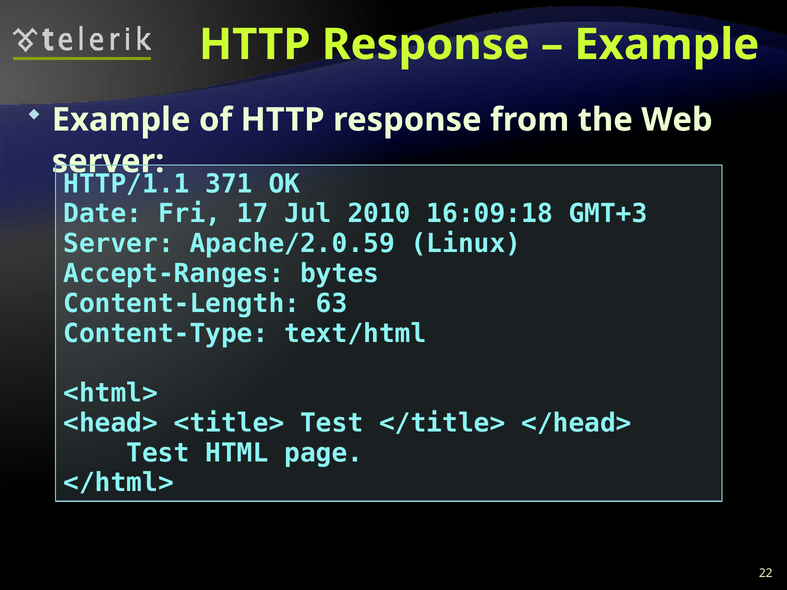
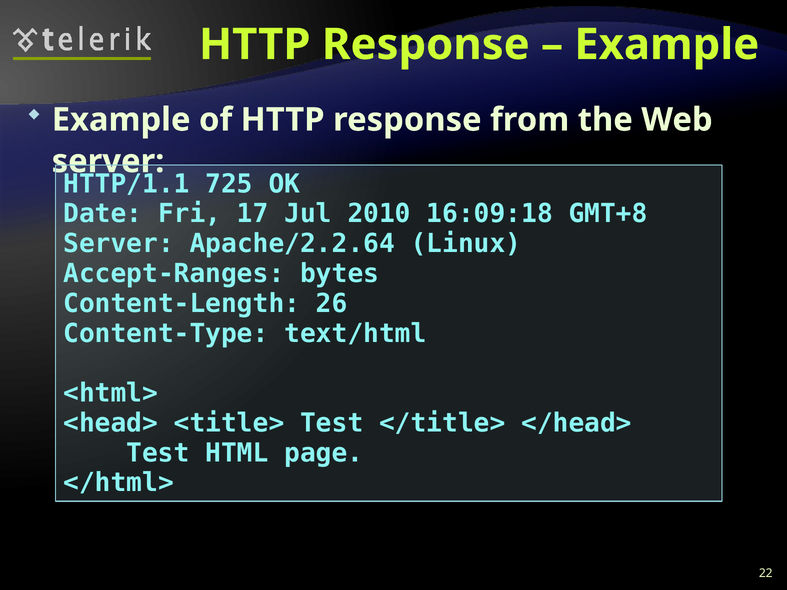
371: 371 -> 725
GMT+3: GMT+3 -> GMT+8
Apache/2.0.59: Apache/2.0.59 -> Apache/2.2.64
63: 63 -> 26
